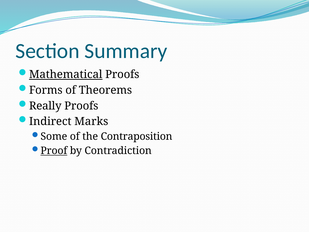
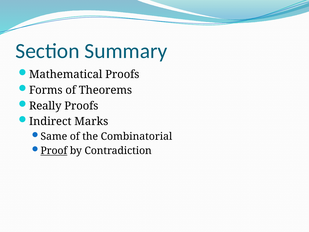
Mathematical underline: present -> none
Some: Some -> Same
Contraposition: Contraposition -> Combinatorial
